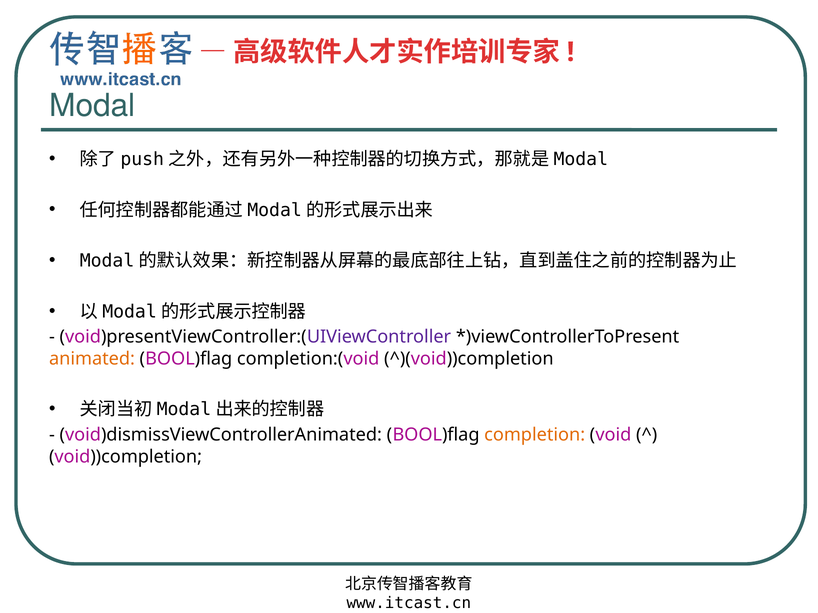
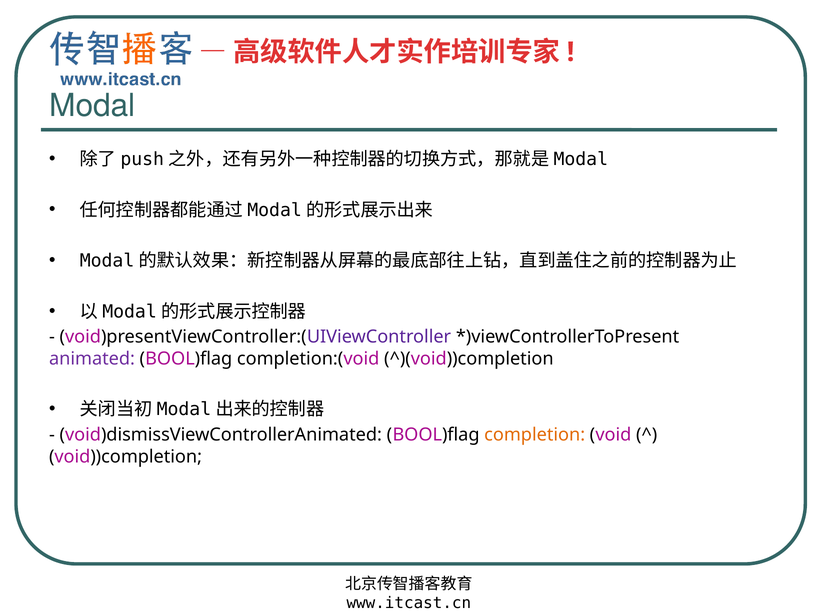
animated colour: orange -> purple
